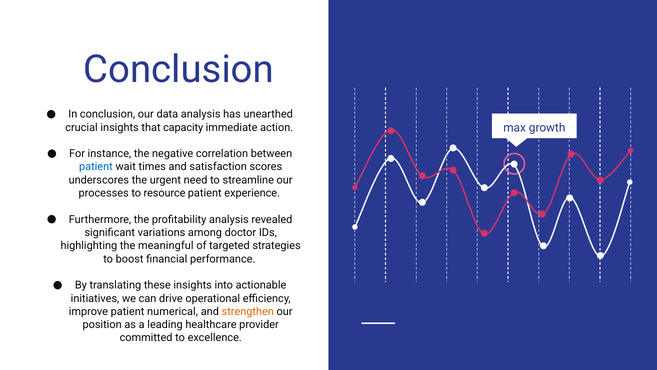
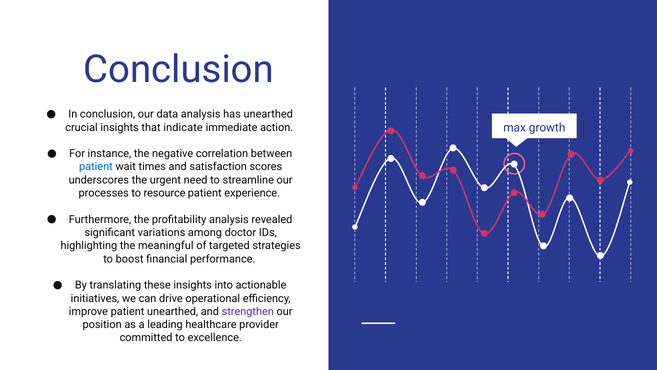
capacity: capacity -> indicate
patient numerical: numerical -> unearthed
strengthen colour: orange -> purple
